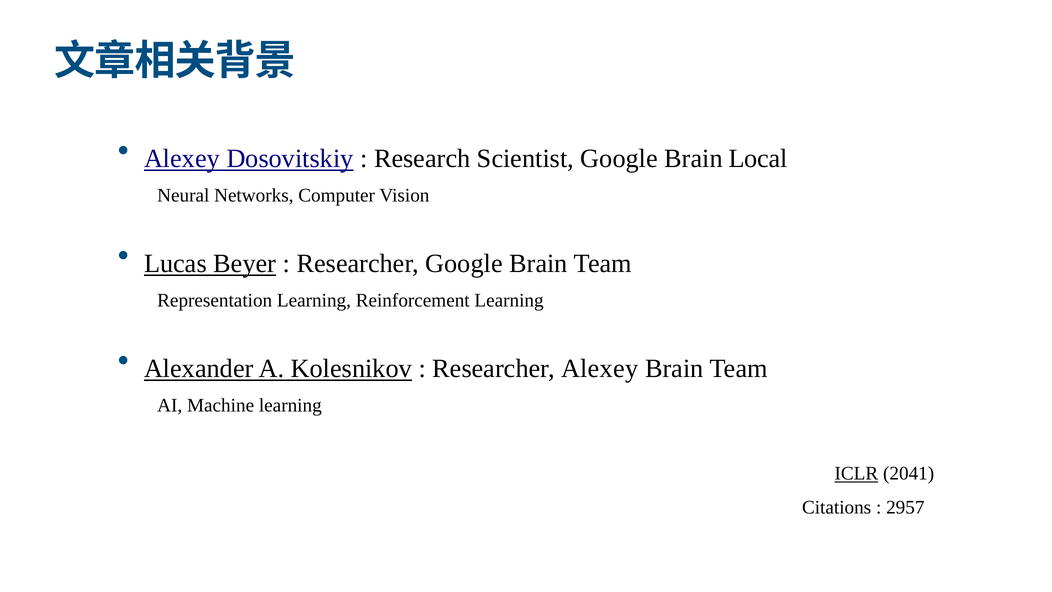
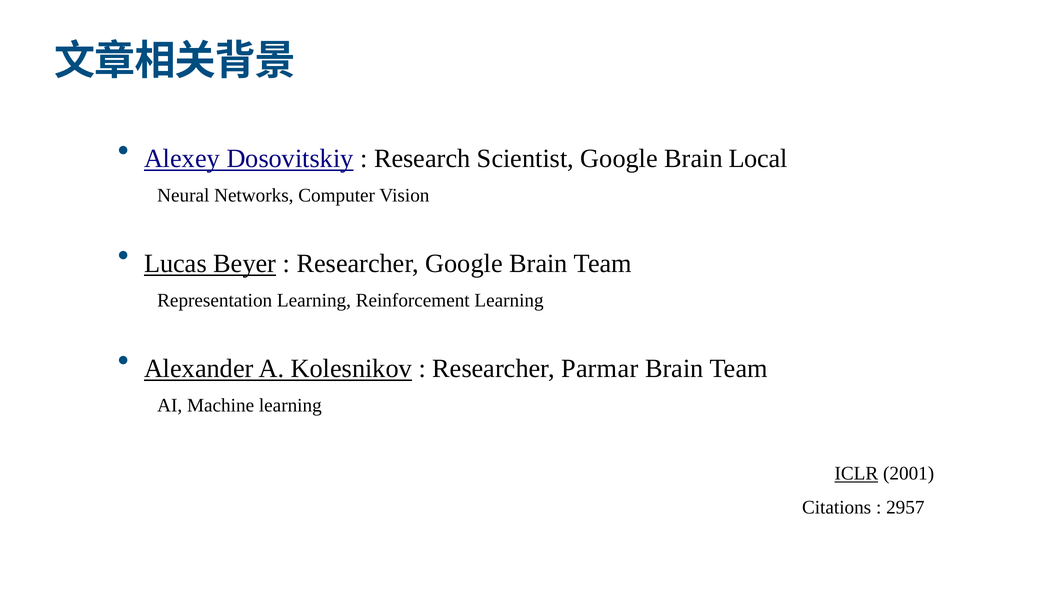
Researcher Alexey: Alexey -> Parmar
2041: 2041 -> 2001
